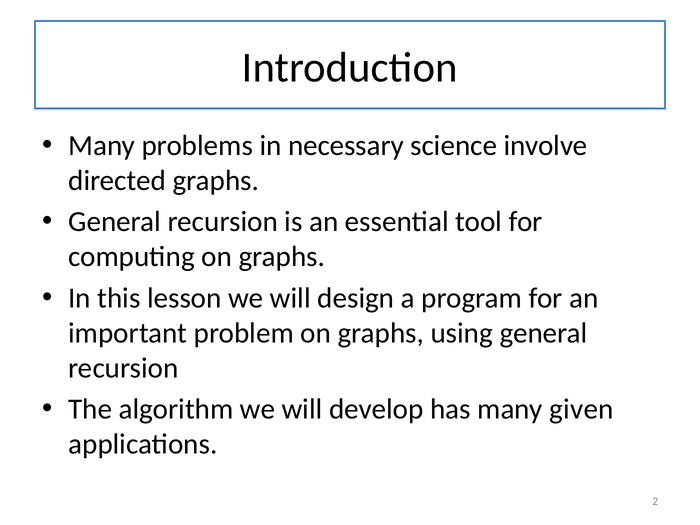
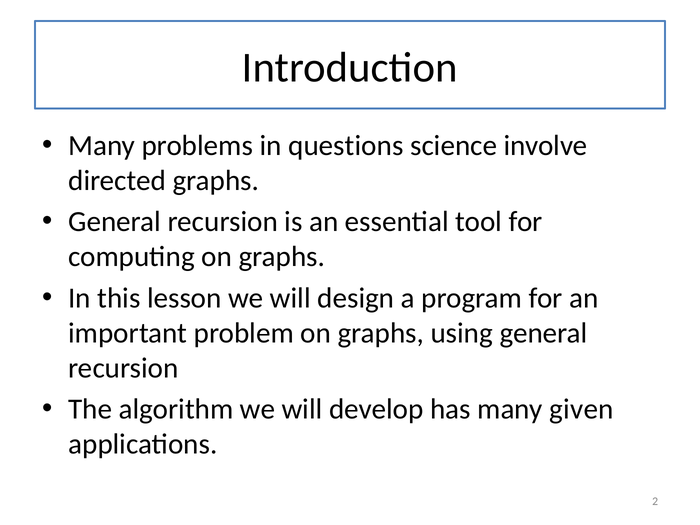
necessary: necessary -> questions
